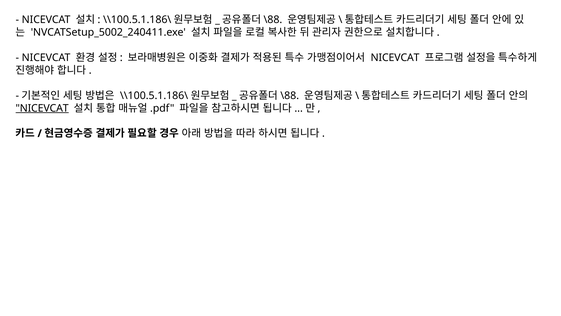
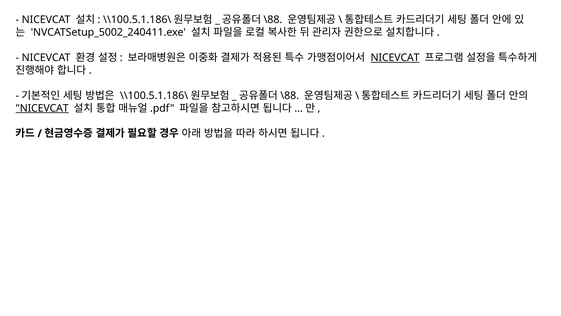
NICEVCAT at (395, 58) underline: none -> present
